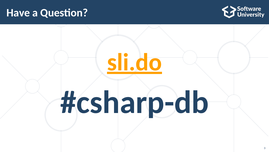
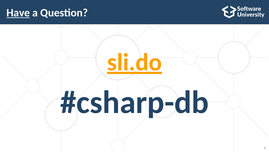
Have underline: none -> present
